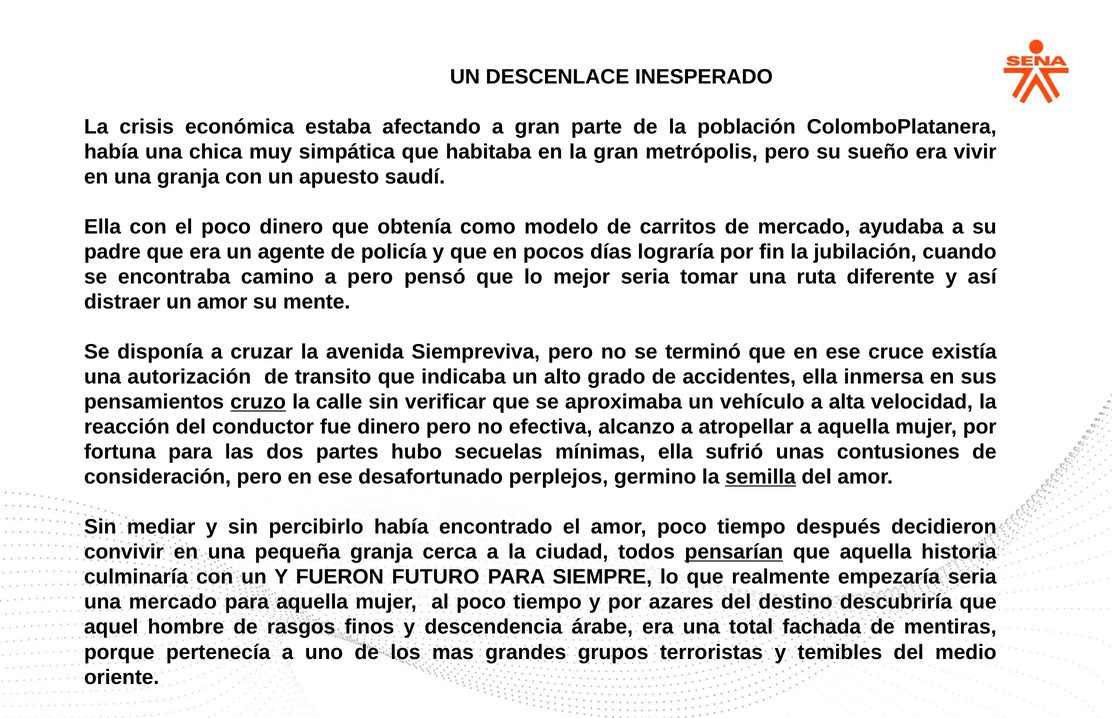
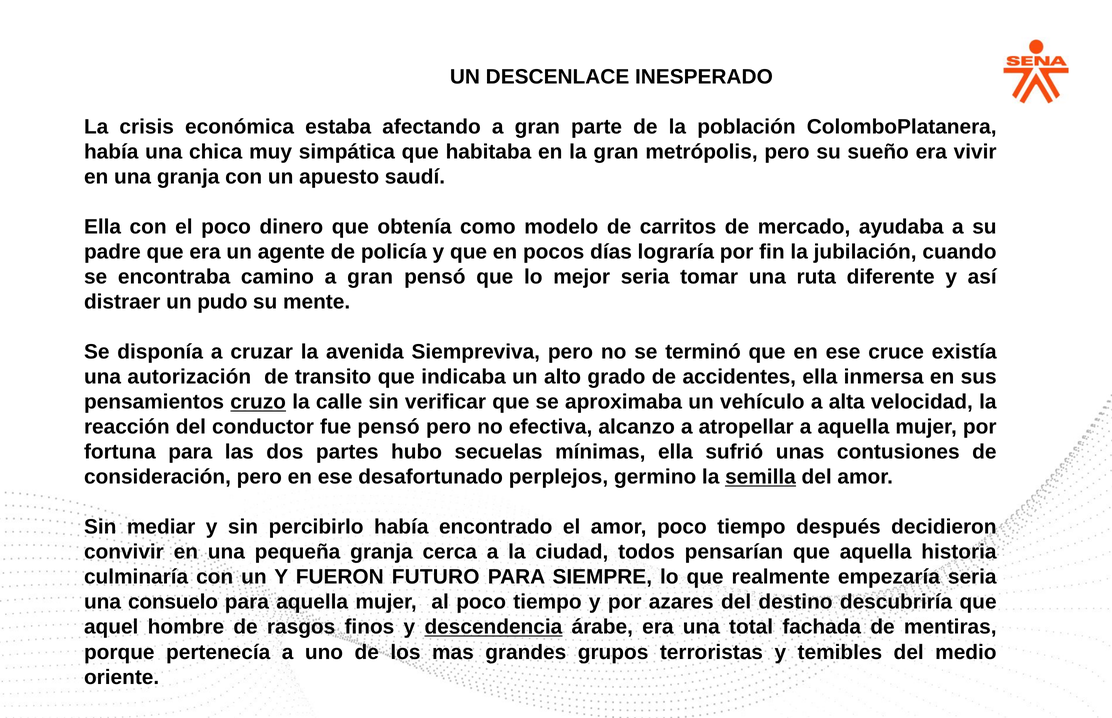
camino a pero: pero -> gran
un amor: amor -> pudo
fue dinero: dinero -> pensó
pensarían underline: present -> none
una mercado: mercado -> consuelo
descendencia underline: none -> present
